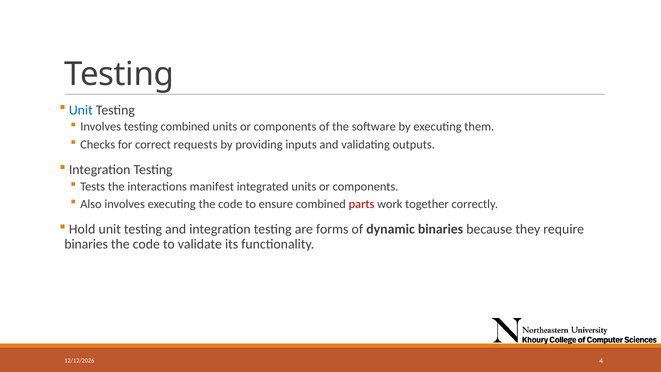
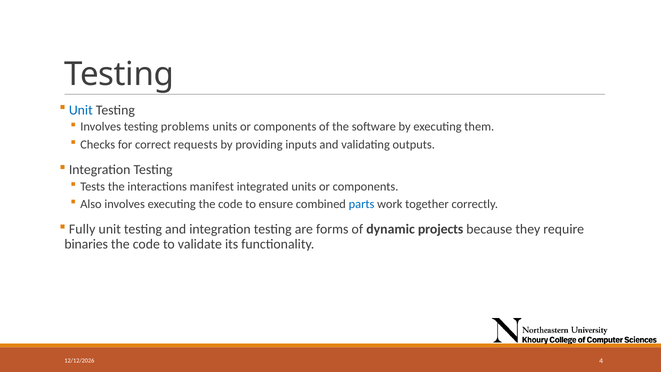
testing combined: combined -> problems
parts colour: red -> blue
Hold: Hold -> Fully
dynamic binaries: binaries -> projects
